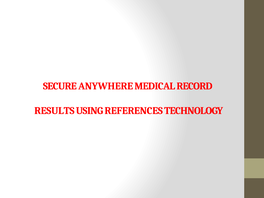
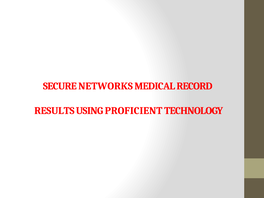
ANYWHERE: ANYWHERE -> NETWORKS
REFERENCES: REFERENCES -> PROFICIENT
